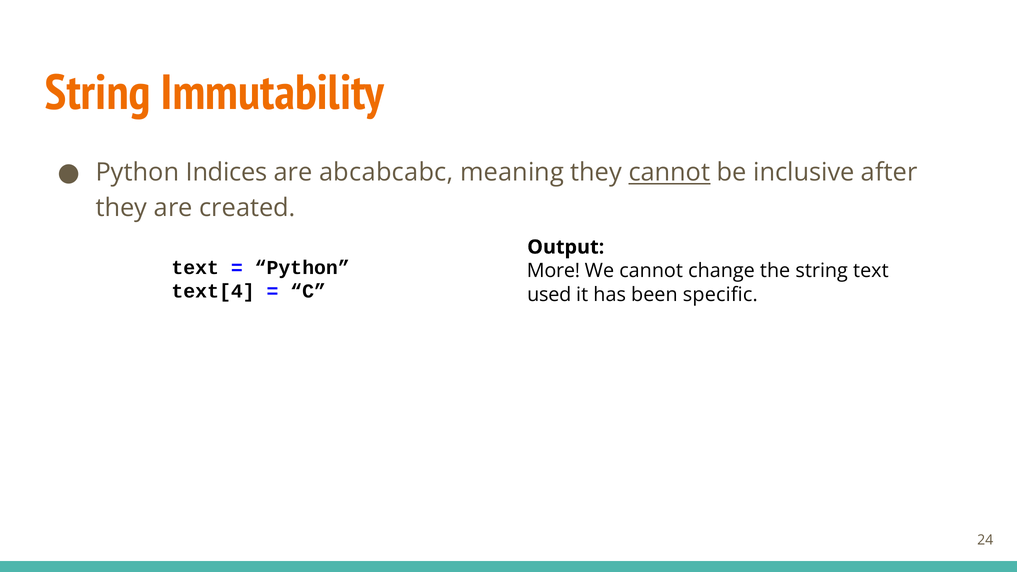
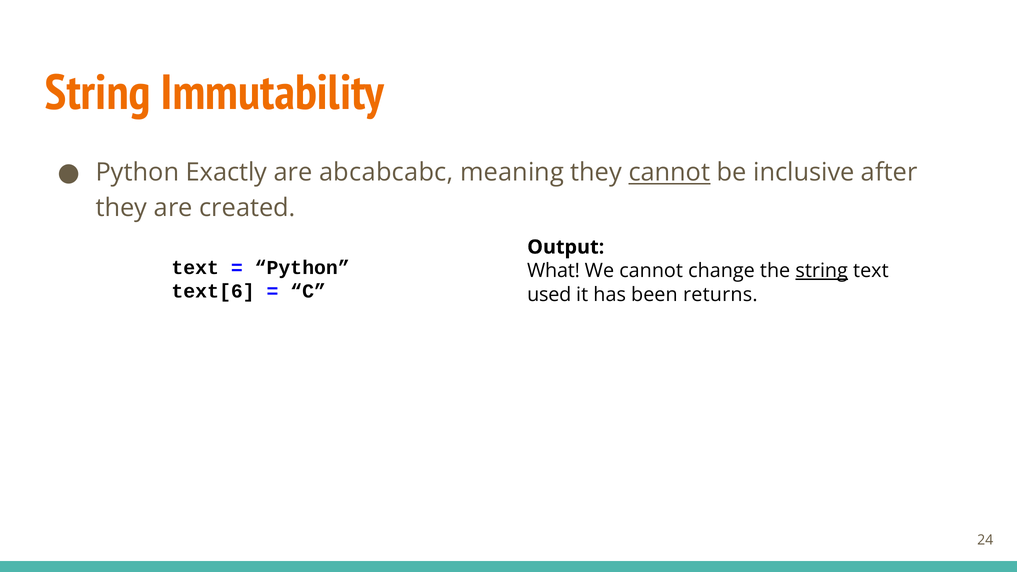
Indices: Indices -> Exactly
More: More -> What
string at (822, 271) underline: none -> present
text[4: text[4 -> text[6
specific: specific -> returns
